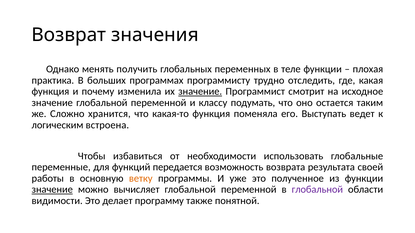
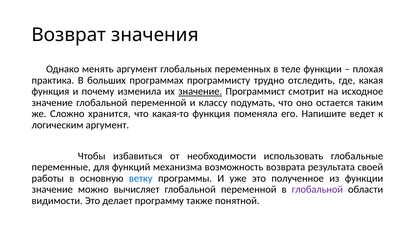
менять получить: получить -> аргумент
Выступать: Выступать -> Напишите
логическим встроена: встроена -> аргумент
передается: передается -> механизма
ветку colour: orange -> blue
значение at (52, 190) underline: present -> none
